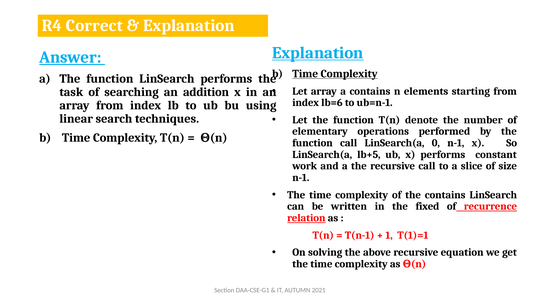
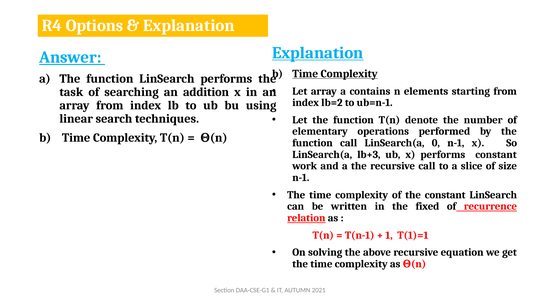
Correct: Correct -> Options
lb=6: lb=6 -> lb=2
lb+5: lb+5 -> lb+3
the contains: contains -> constant
